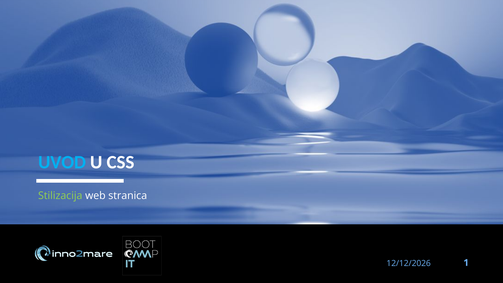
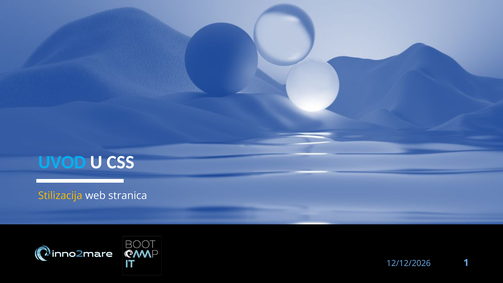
Stilizacija colour: light green -> yellow
